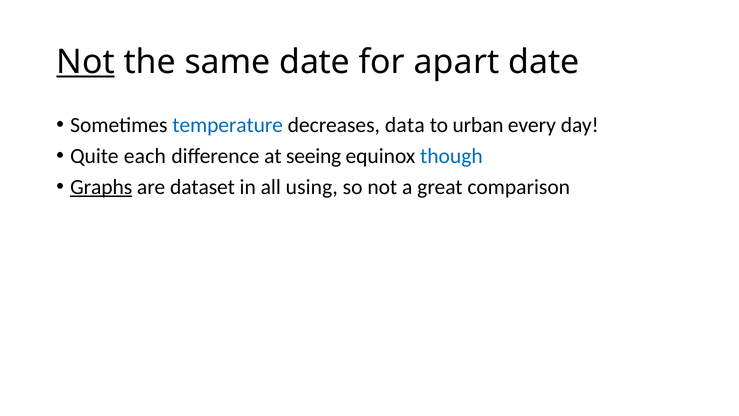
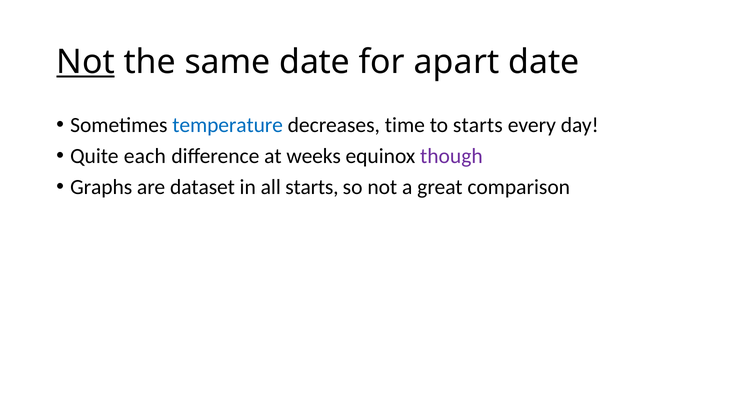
data: data -> time
to urban: urban -> starts
seeing: seeing -> weeks
though colour: blue -> purple
Graphs underline: present -> none
all using: using -> starts
